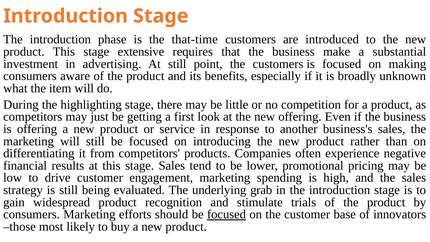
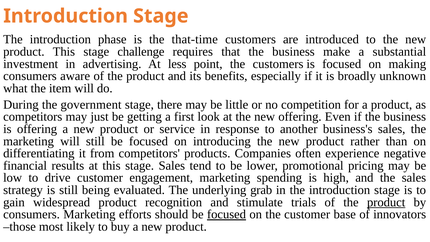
extensive: extensive -> challenge
At still: still -> less
highlighting: highlighting -> government
product at (386, 202) underline: none -> present
